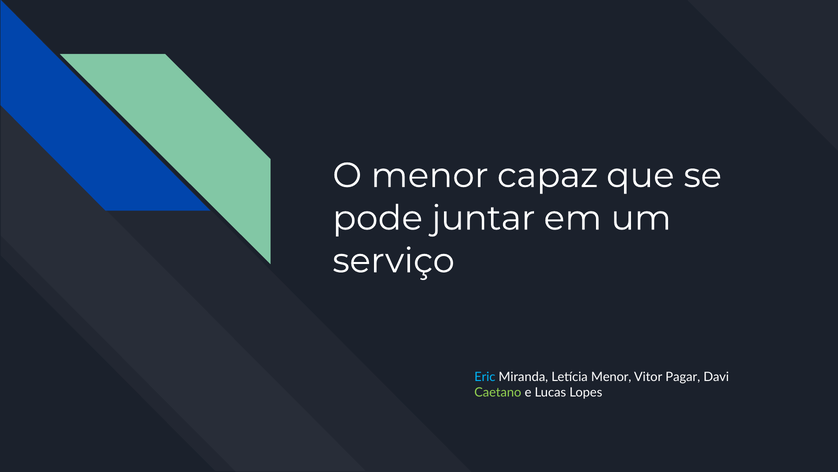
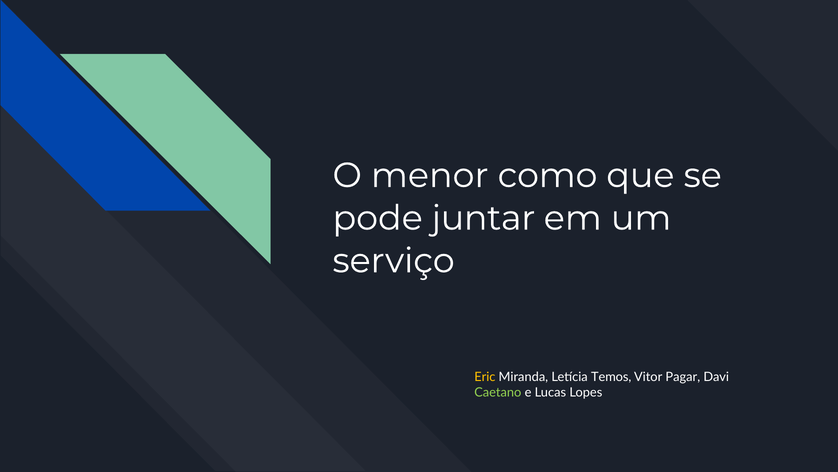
capaz: capaz -> como
Eric colour: light blue -> yellow
Letícia Menor: Menor -> Temos
